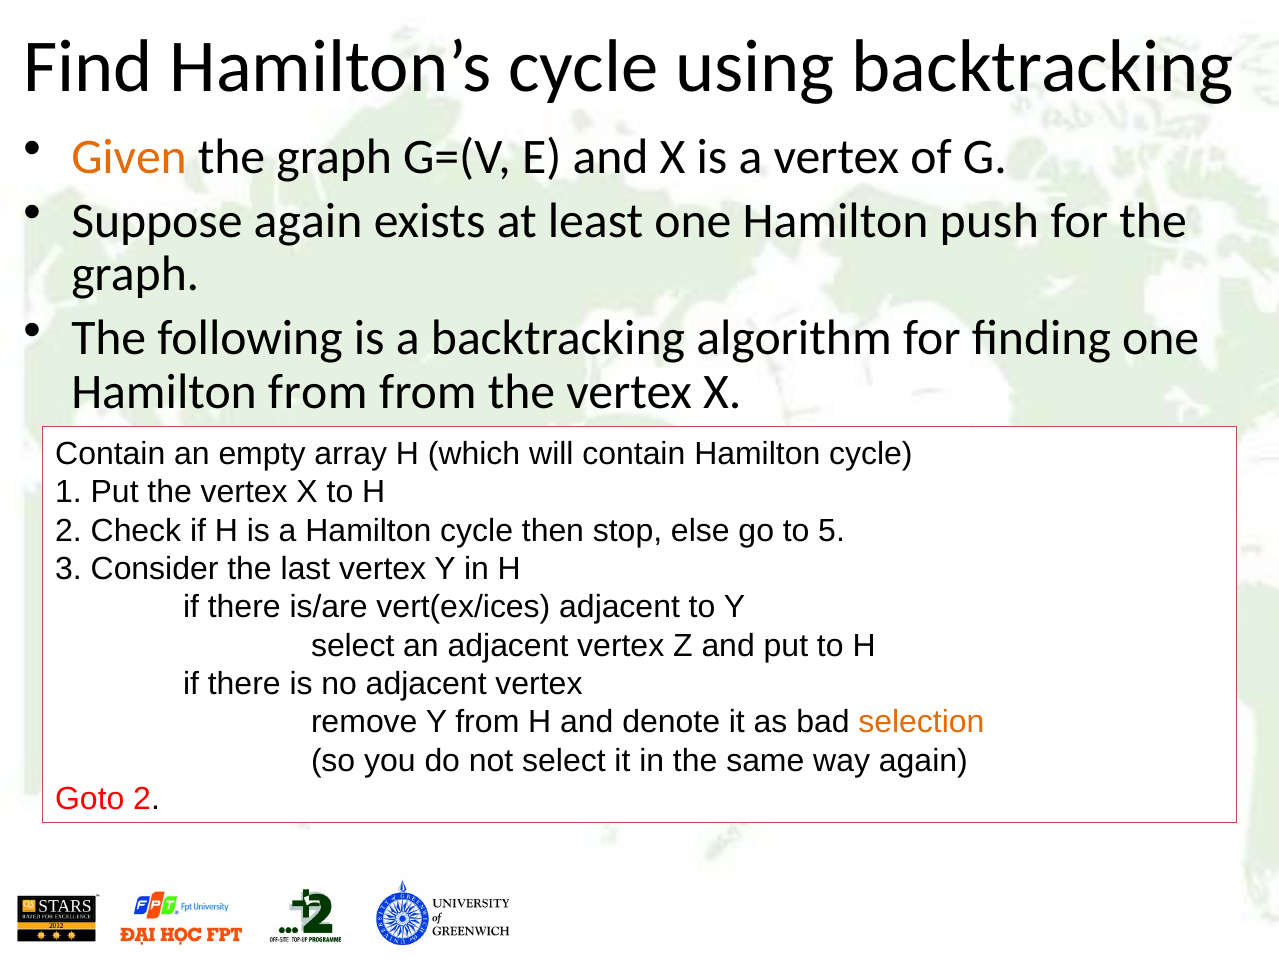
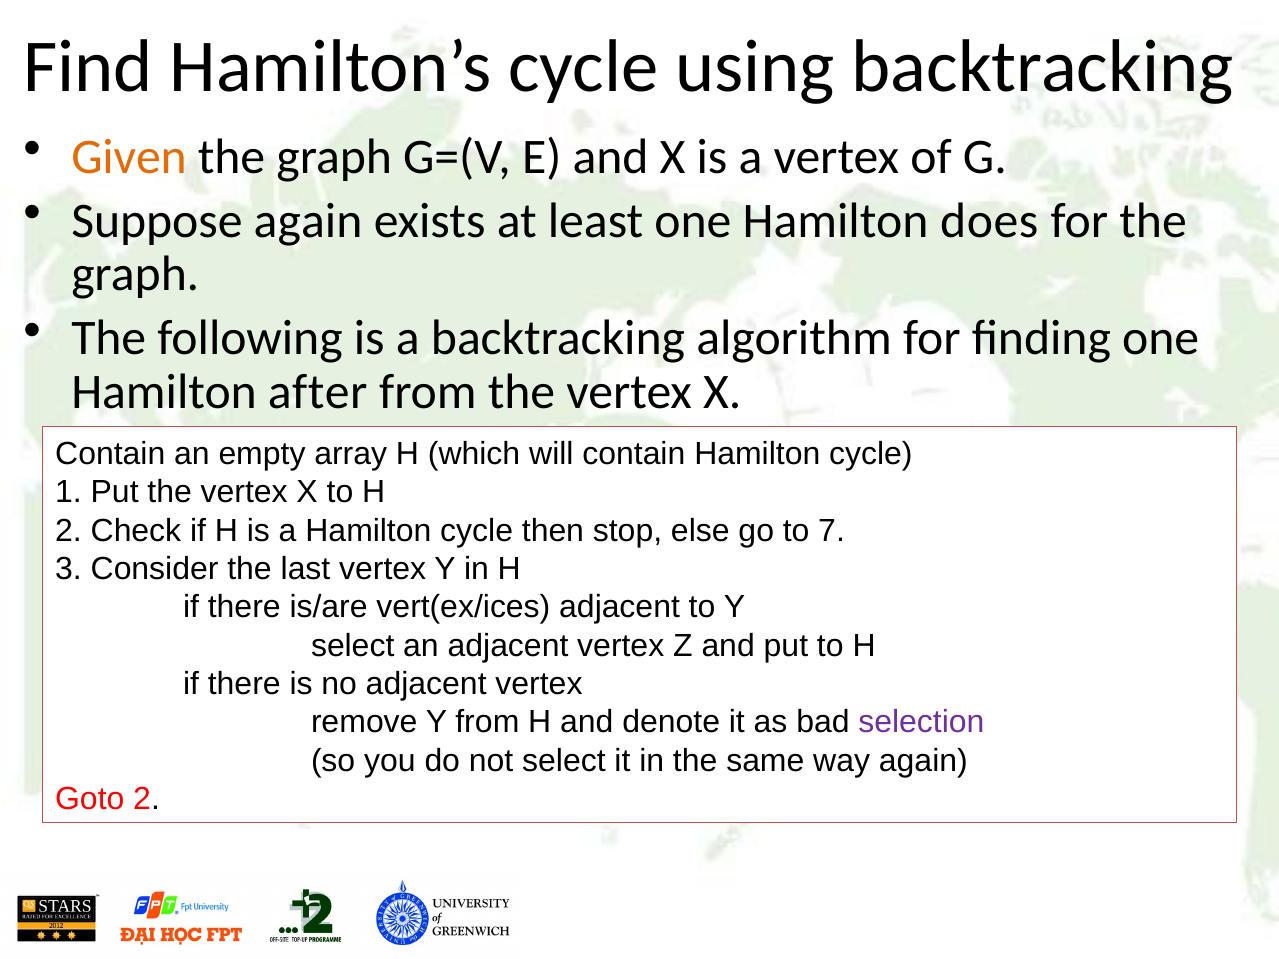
push: push -> does
Hamilton from: from -> after
5: 5 -> 7
selection colour: orange -> purple
